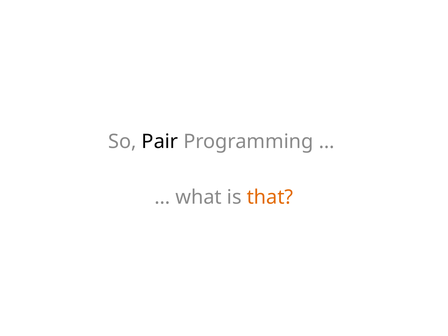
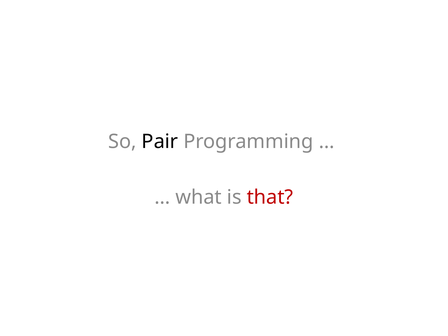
that colour: orange -> red
